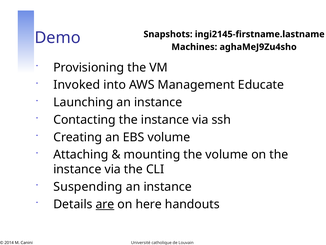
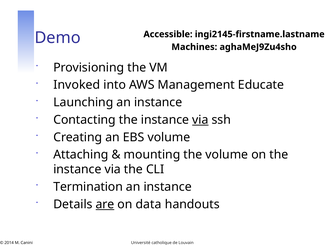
Snapshots: Snapshots -> Accessible
via at (200, 120) underline: none -> present
Suspending: Suspending -> Termination
here: here -> data
